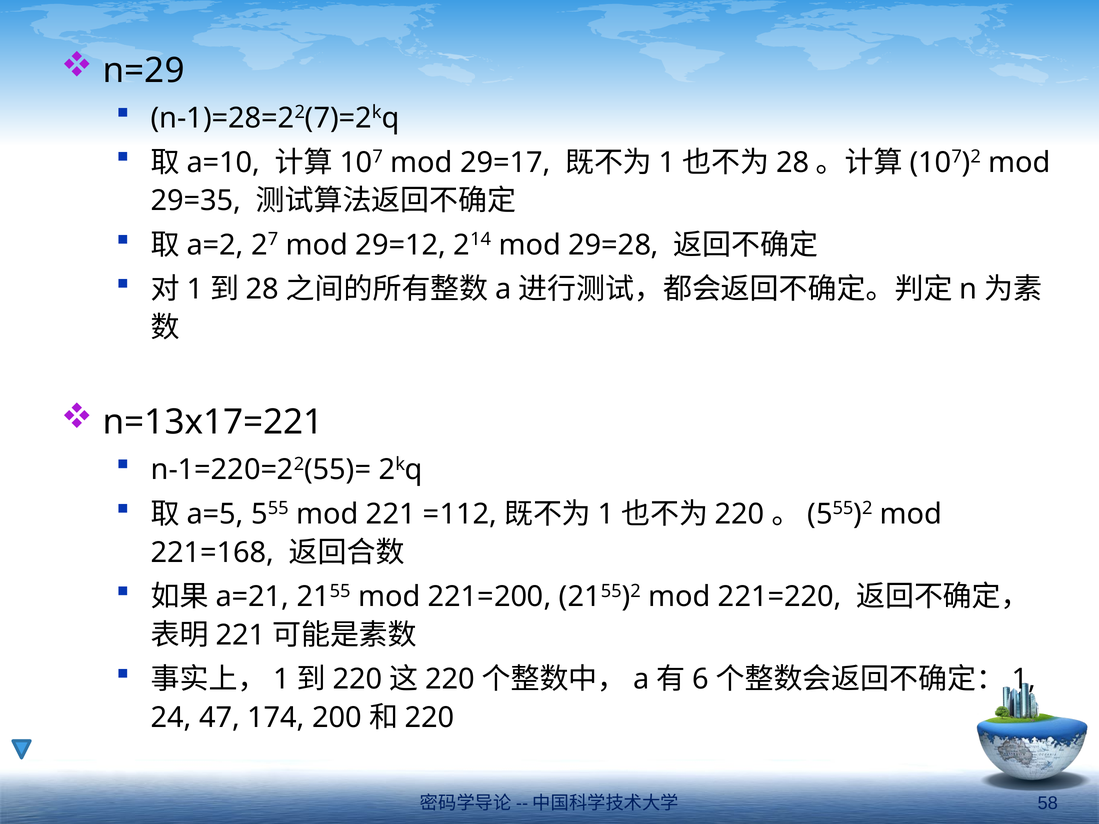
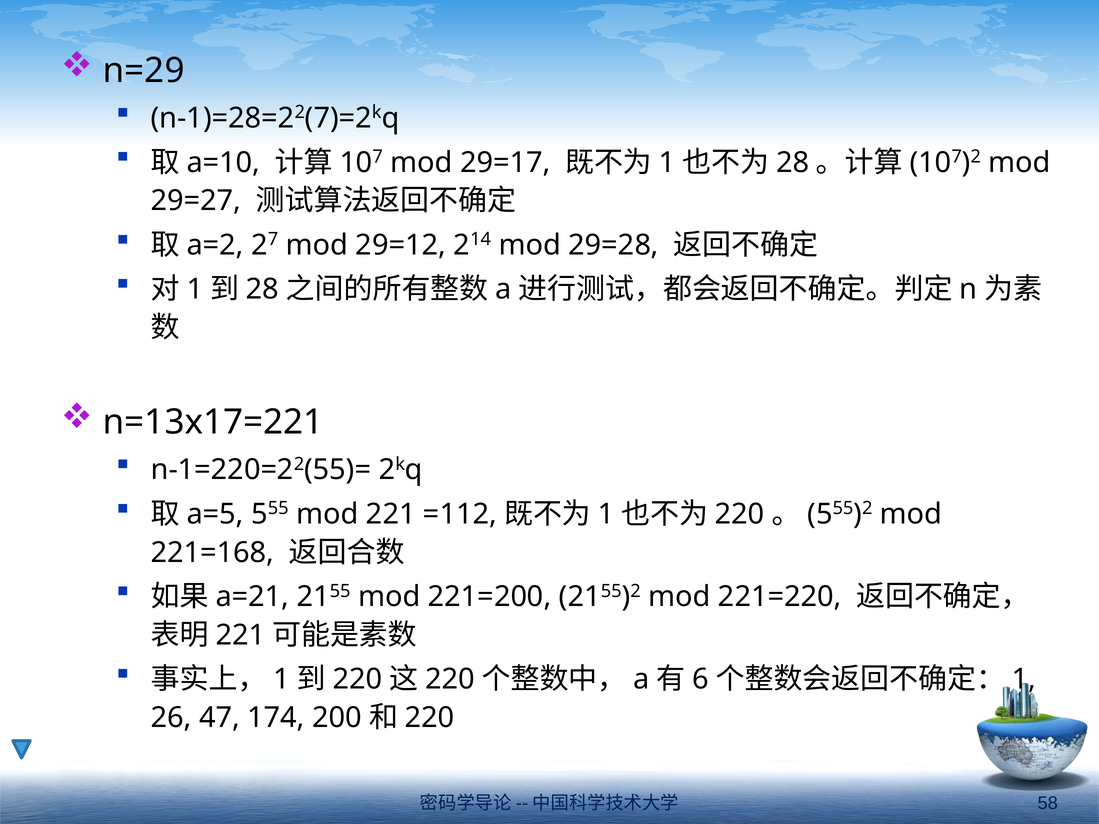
29=35: 29=35 -> 29=27
24: 24 -> 26
